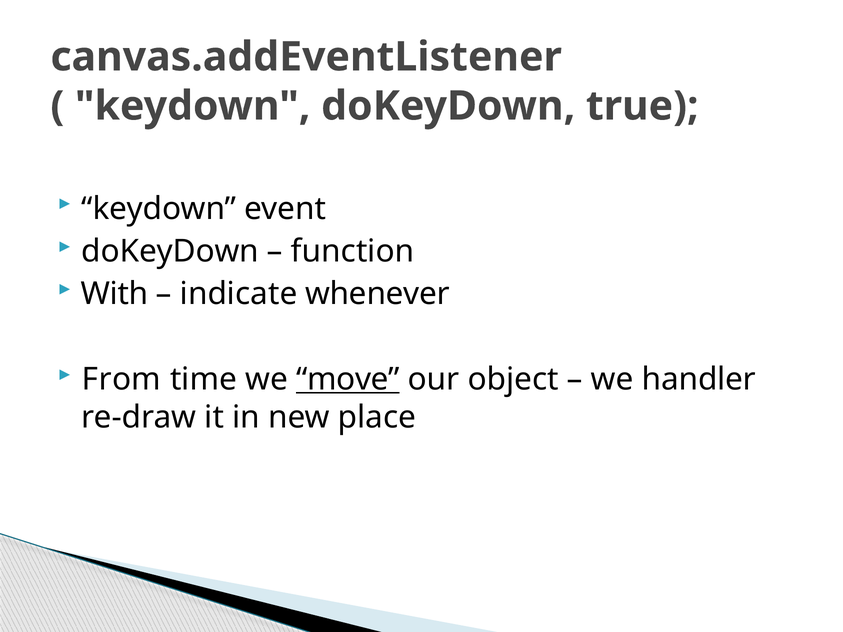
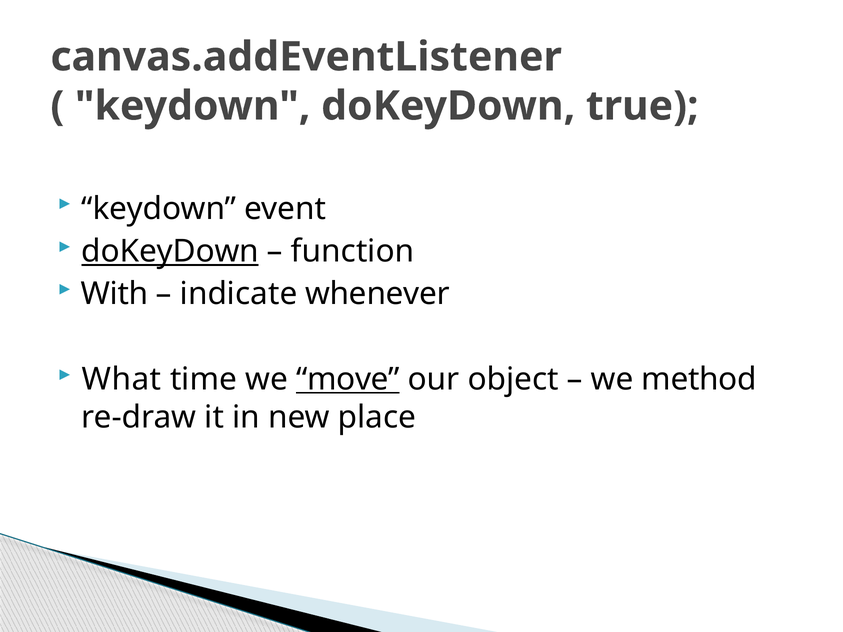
doKeyDown at (170, 251) underline: none -> present
From: From -> What
handler: handler -> method
